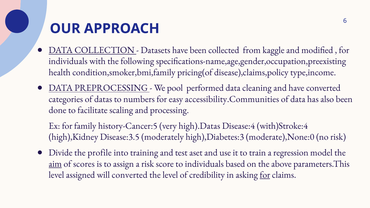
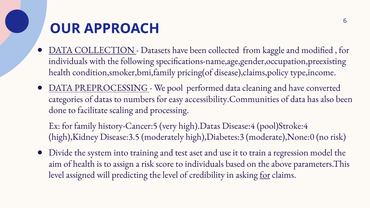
with)Stroke:4: with)Stroke:4 -> pool)Stroke:4
profile: profile -> system
aim underline: present -> none
of scores: scores -> health
will converted: converted -> predicting
